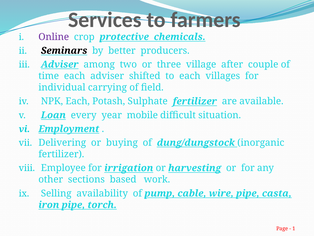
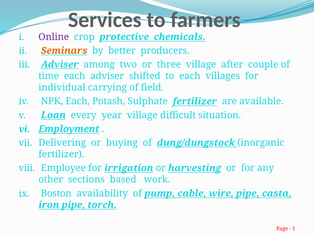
Seminars colour: black -> orange
year mobile: mobile -> village
Selling: Selling -> Boston
